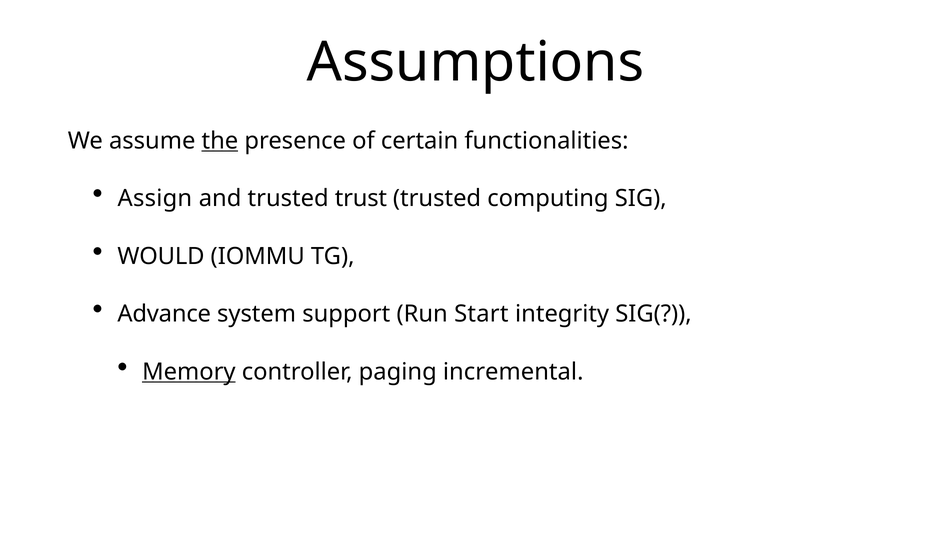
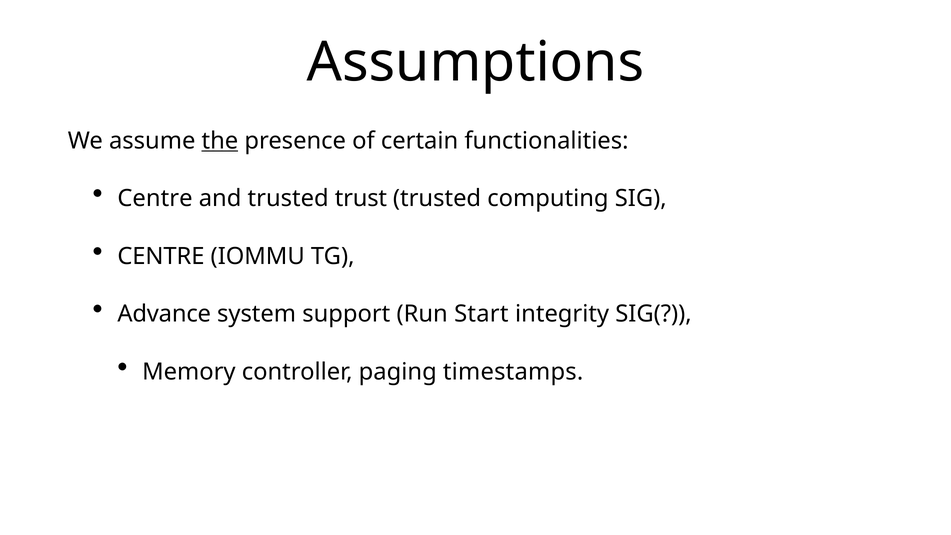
Assign at (155, 198): Assign -> Centre
WOULD at (161, 256): WOULD -> CENTRE
Memory underline: present -> none
incremental: incremental -> timestamps
